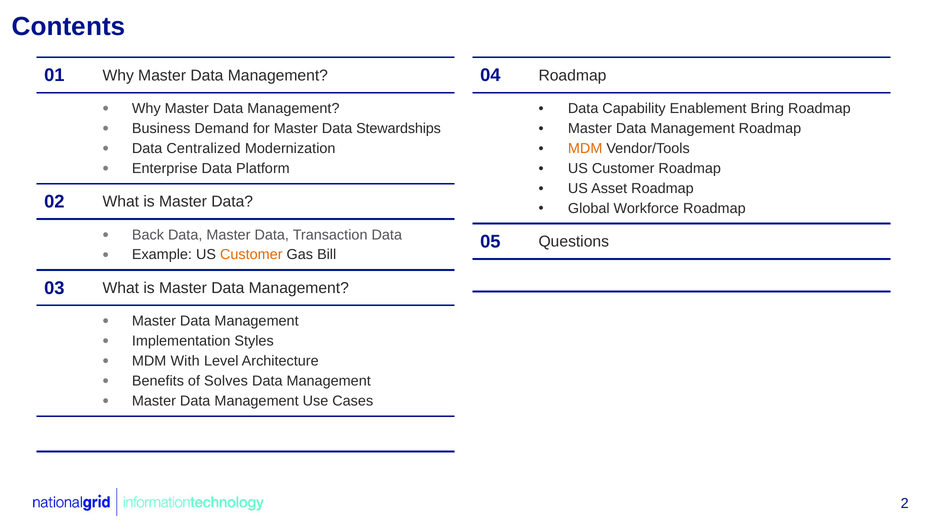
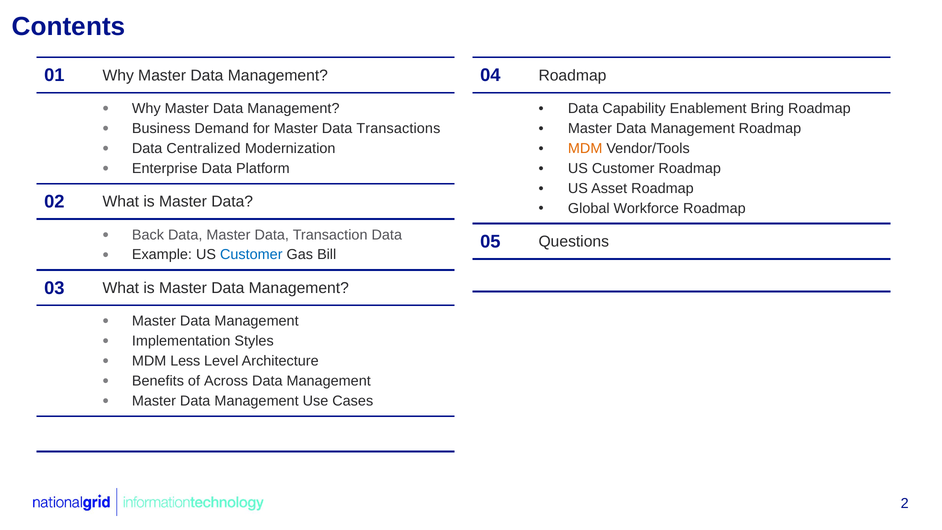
Stewardships: Stewardships -> Transactions
Customer at (251, 255) colour: orange -> blue
With: With -> Less
Solves: Solves -> Across
